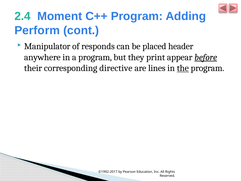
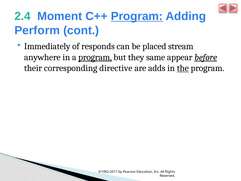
Program at (137, 16) underline: none -> present
Manipulator: Manipulator -> Immediately
header: header -> stream
program at (95, 57) underline: none -> present
print: print -> same
lines: lines -> adds
